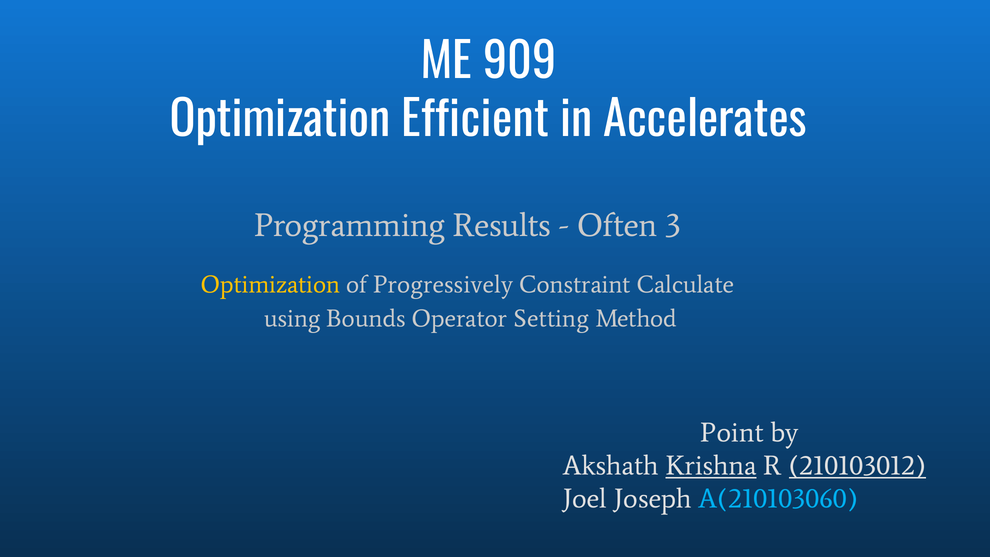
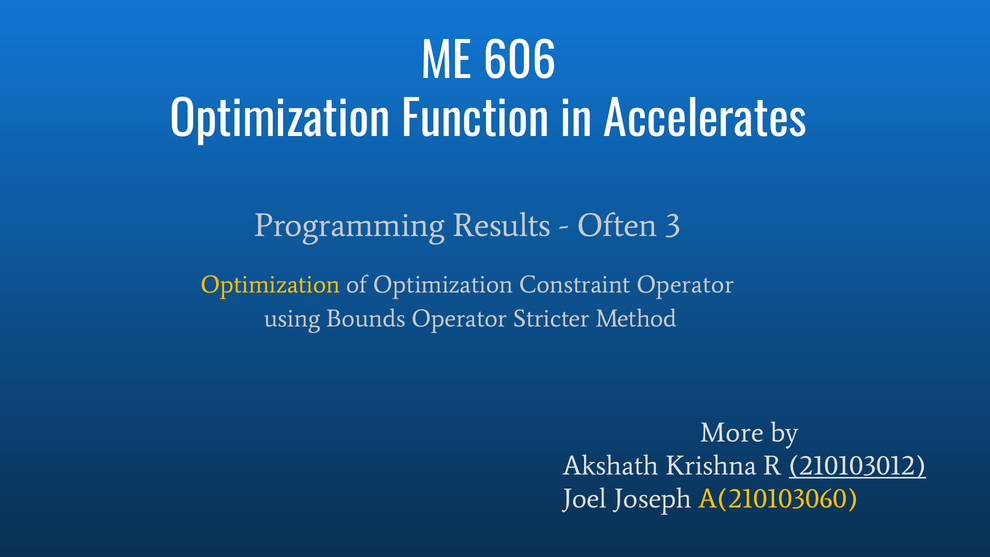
909: 909 -> 606
Efficient: Efficient -> Function
of Progressively: Progressively -> Optimization
Constraint Calculate: Calculate -> Operator
Setting: Setting -> Stricter
Point: Point -> More
Krishna underline: present -> none
A(210103060 colour: light blue -> yellow
